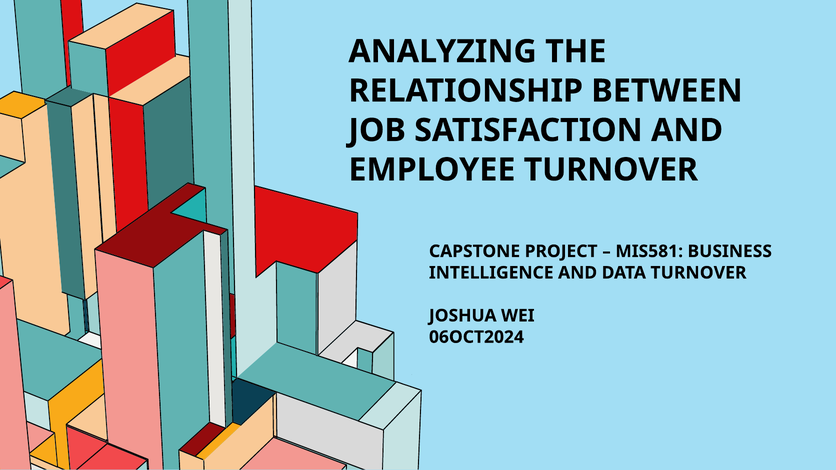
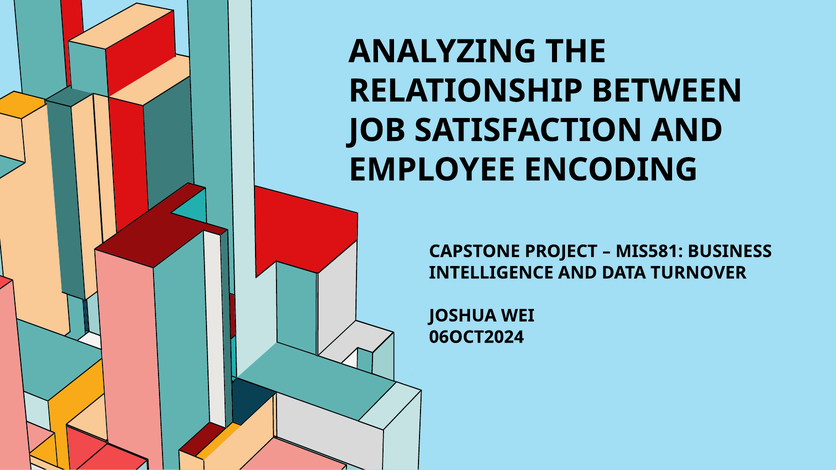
EMPLOYEE TURNOVER: TURNOVER -> ENCODING
